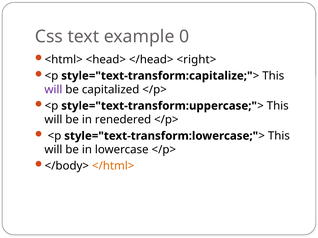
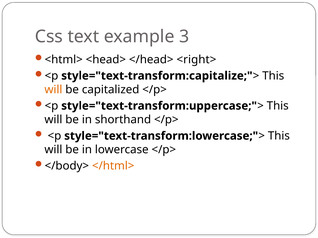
0: 0 -> 3
will at (53, 90) colour: purple -> orange
renedered: renedered -> shorthand
